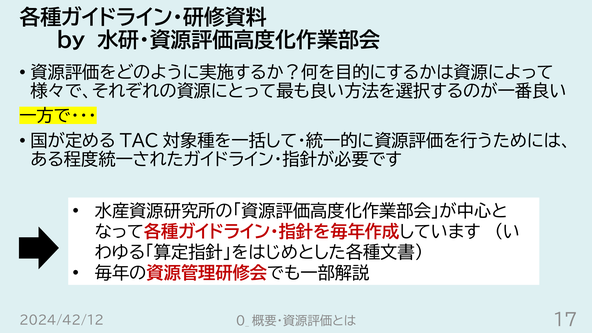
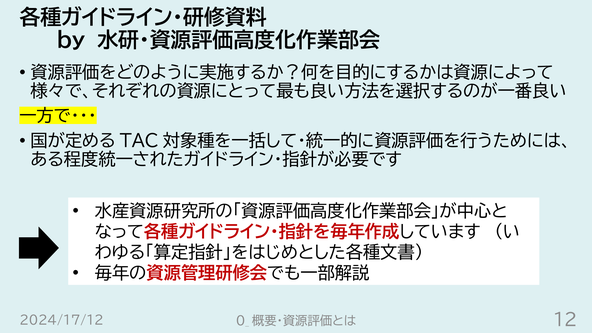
2024/42/12: 2024/42/12 -> 2024/17/12
17: 17 -> 12
